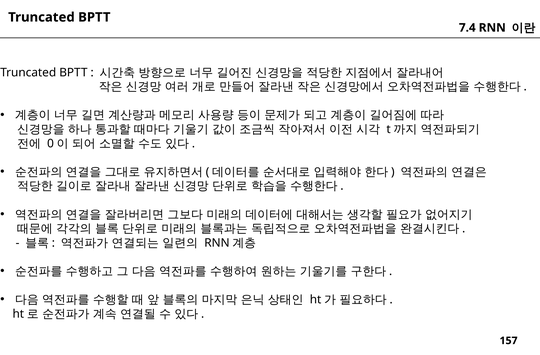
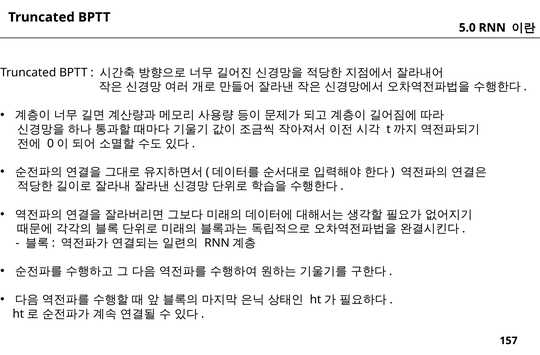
7.4: 7.4 -> 5.0
